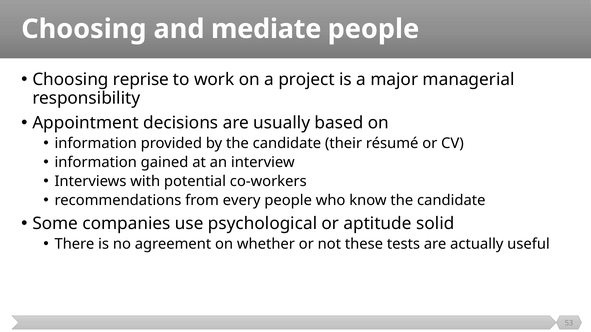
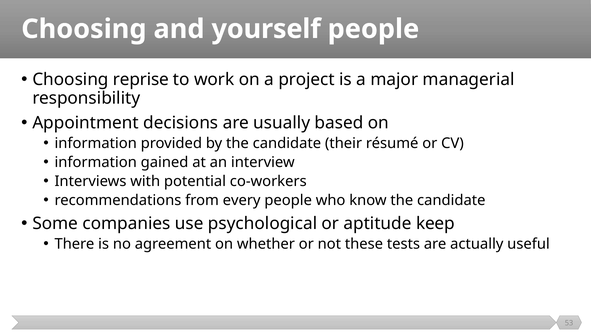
mediate: mediate -> yourself
solid: solid -> keep
